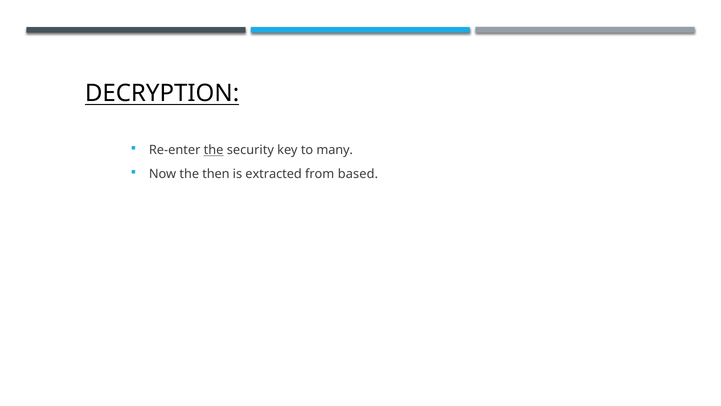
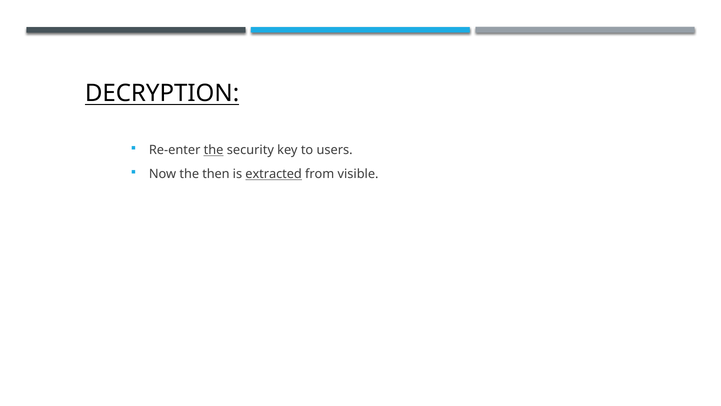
many: many -> users
extracted underline: none -> present
based: based -> visible
